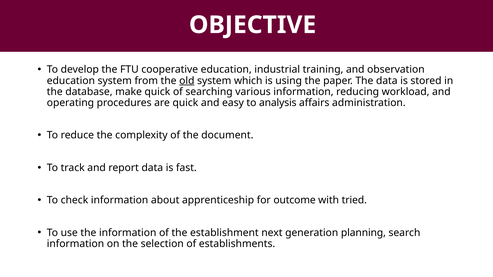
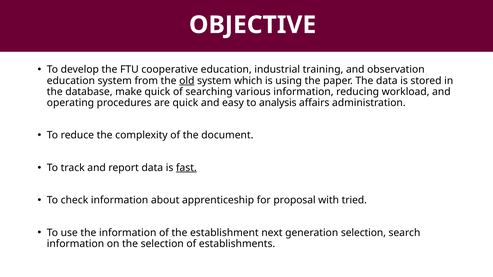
fast underline: none -> present
outcome: outcome -> proposal
generation planning: planning -> selection
